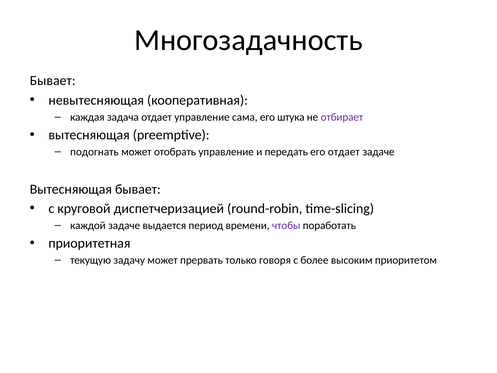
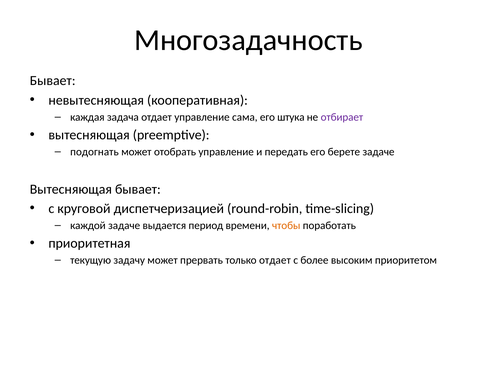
его отдает: отдает -> берете
чтобы colour: purple -> orange
только говоря: говоря -> отдает
